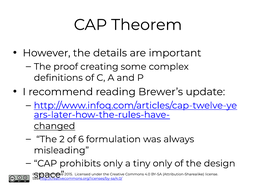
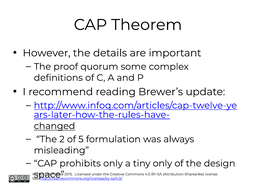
creating: creating -> quorum
6: 6 -> 5
